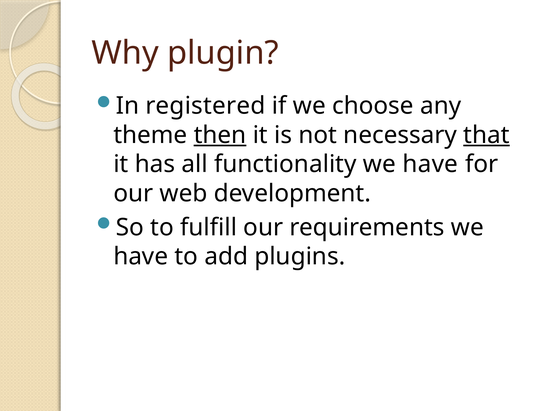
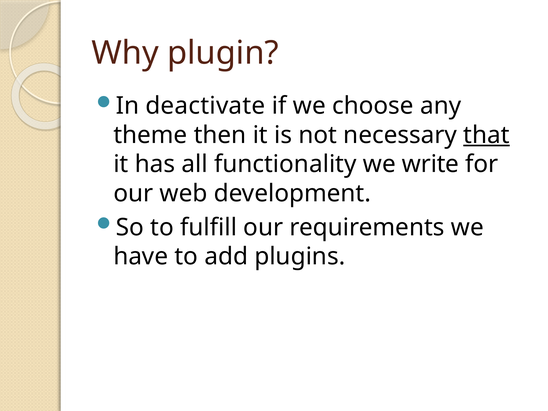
registered: registered -> deactivate
then underline: present -> none
functionality we have: have -> write
